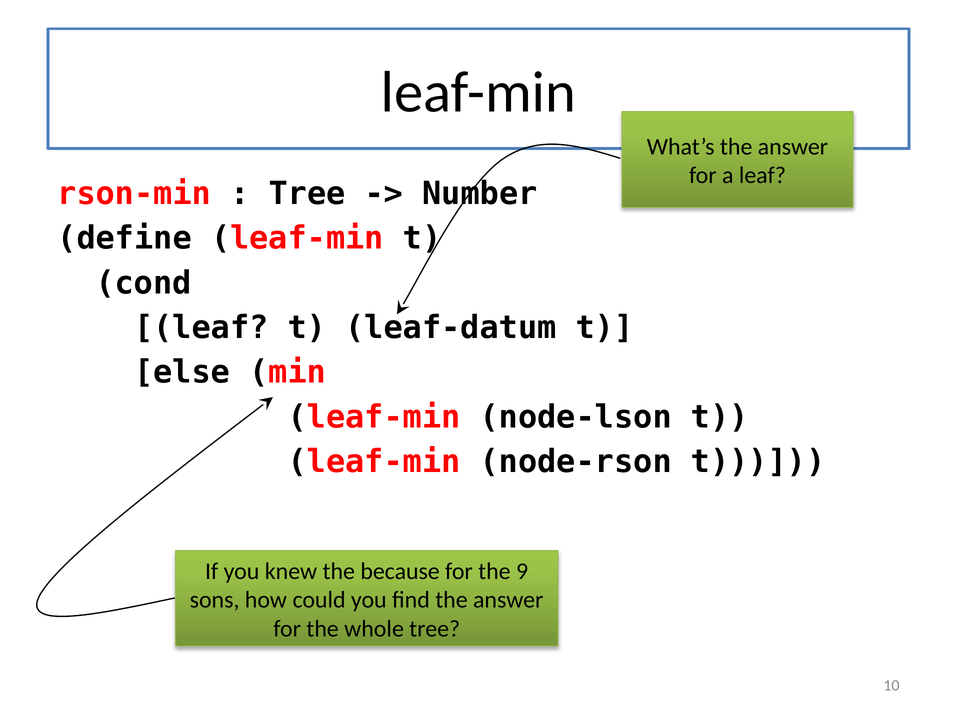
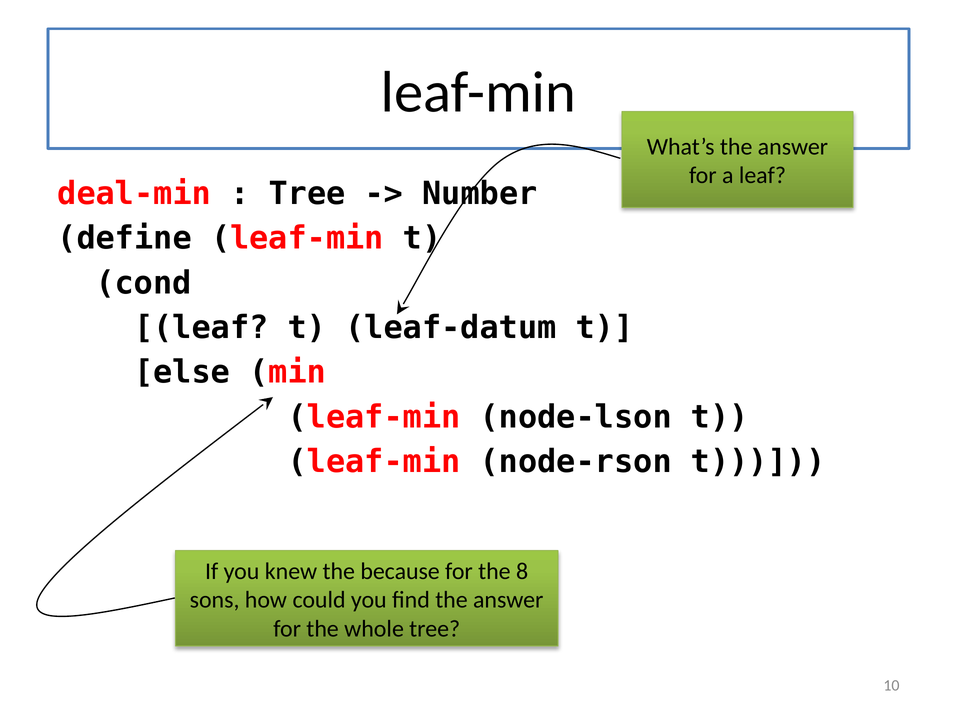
rson-min: rson-min -> deal-min
9: 9 -> 8
